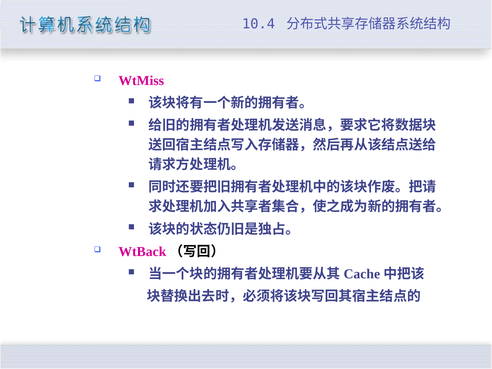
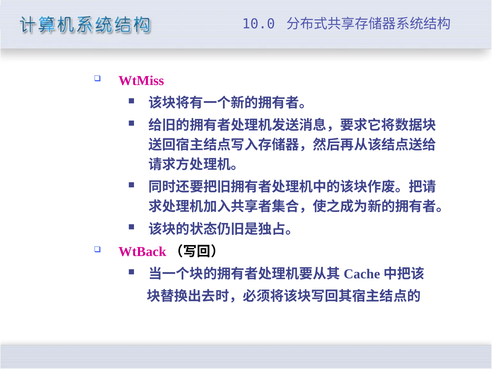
10.4: 10.4 -> 10.0
